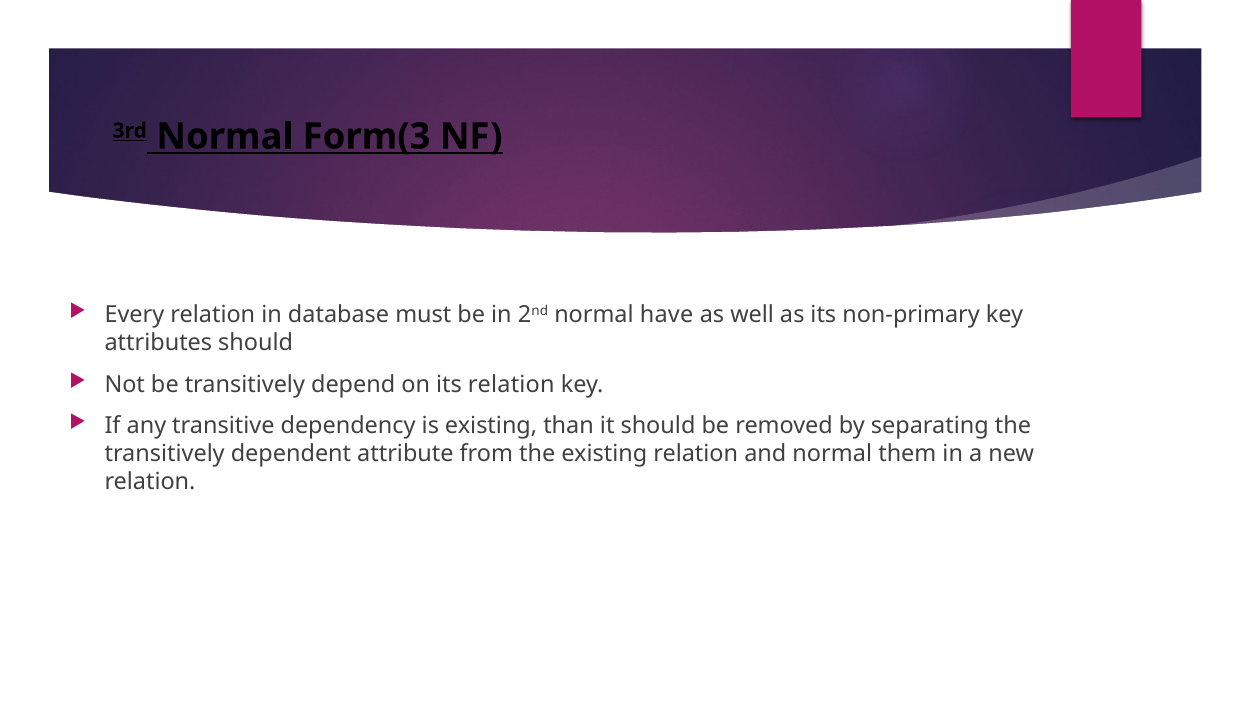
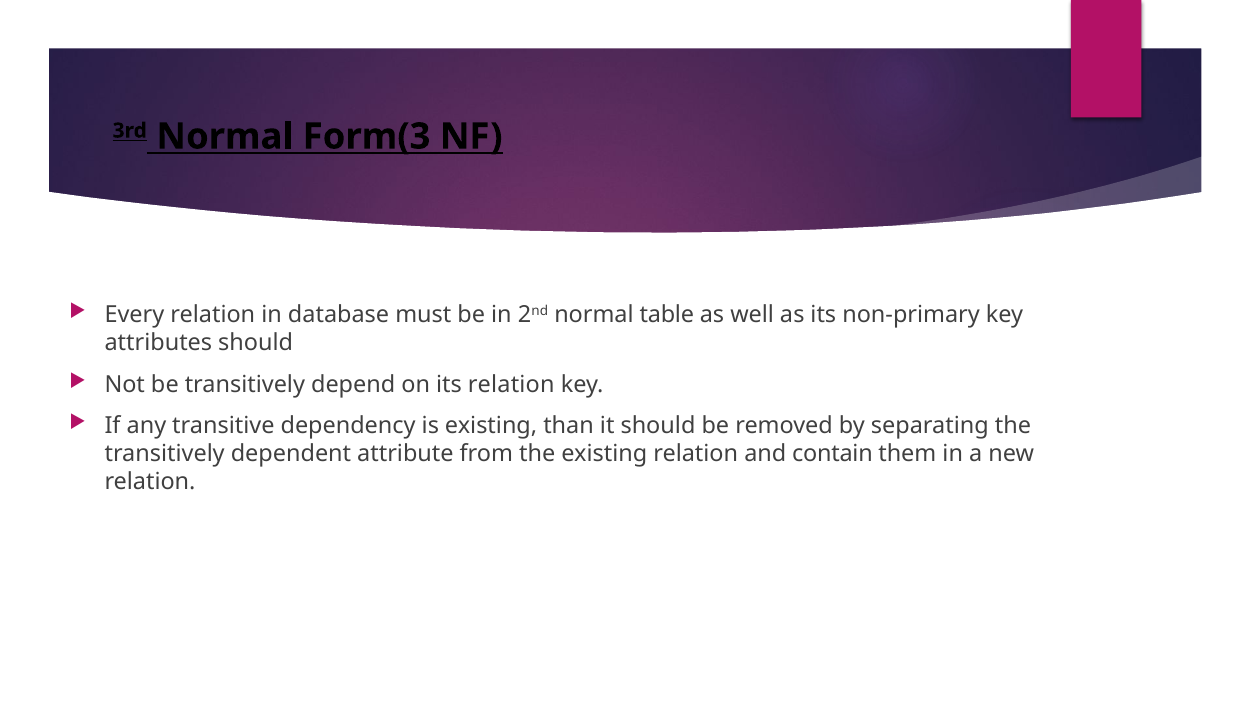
have: have -> table
and normal: normal -> contain
